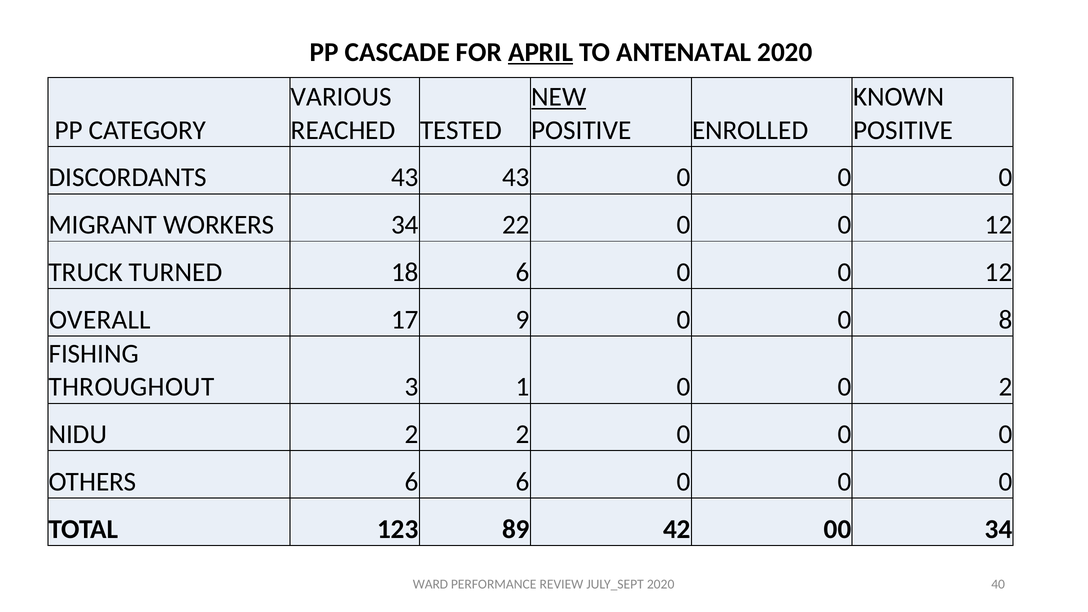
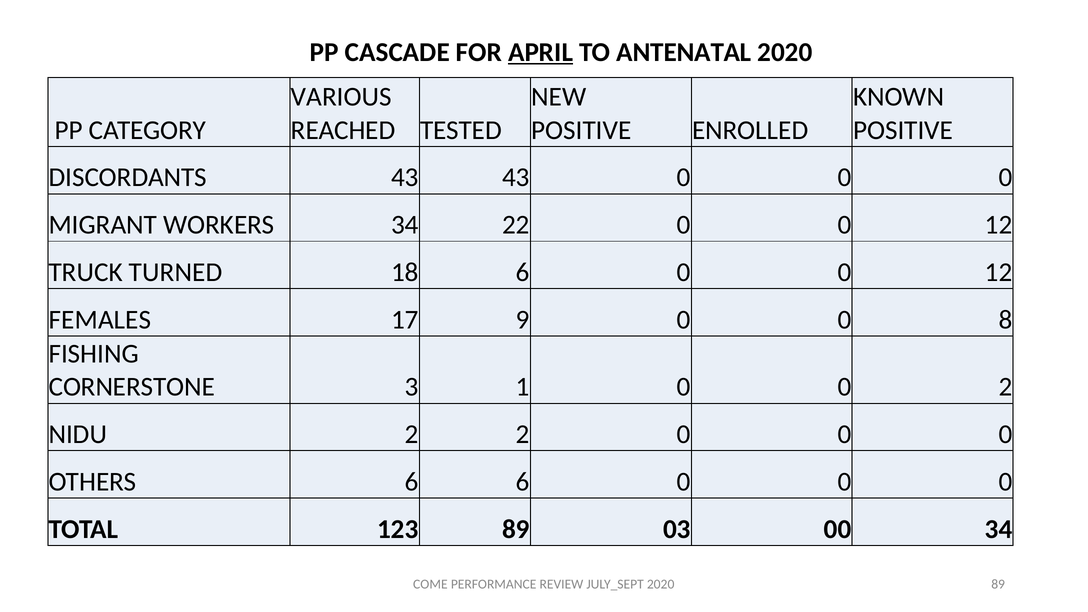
NEW underline: present -> none
OVERALL: OVERALL -> FEMALES
THROUGHOUT: THROUGHOUT -> CORNERSTONE
42: 42 -> 03
WARD: WARD -> COME
2020 40: 40 -> 89
